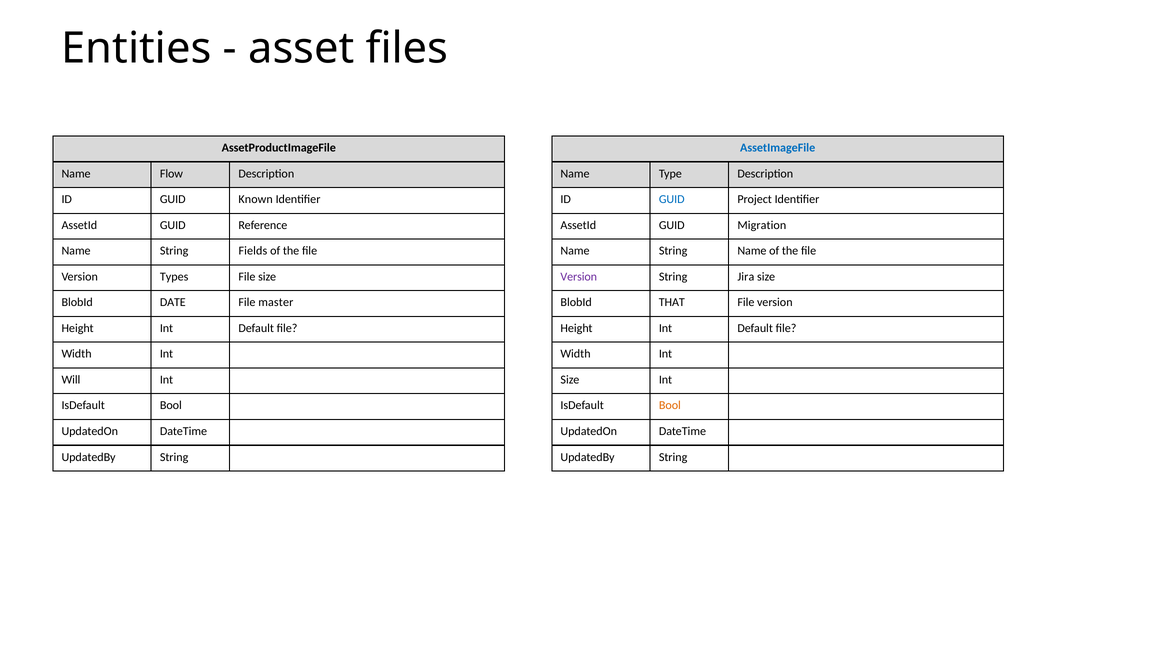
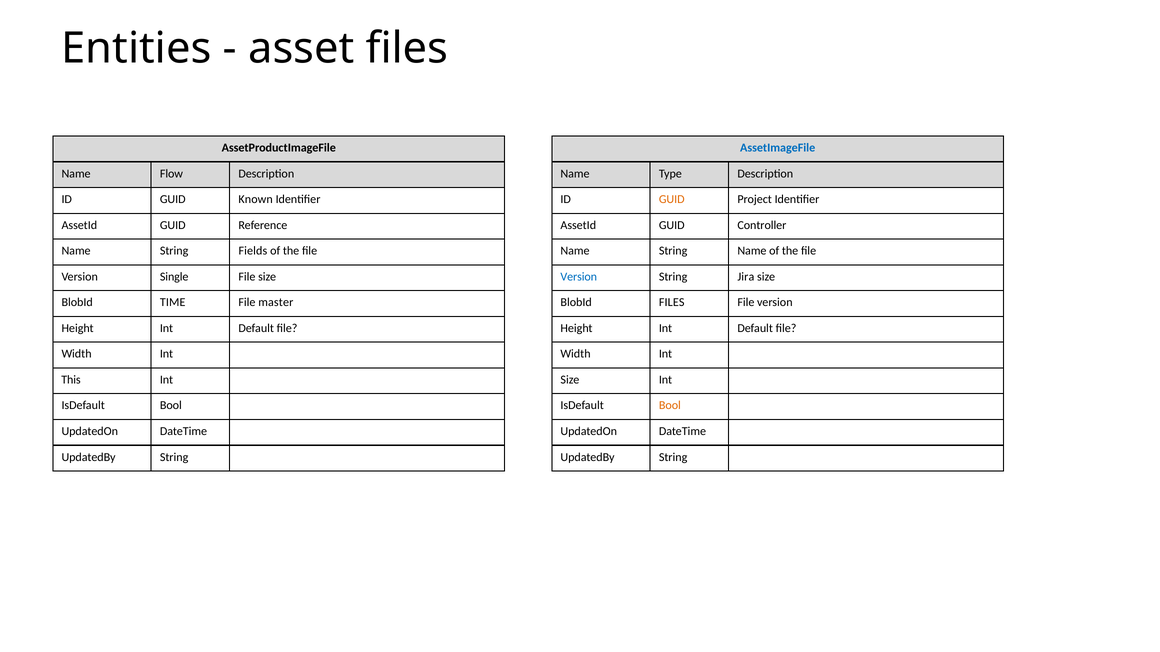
GUID at (672, 199) colour: blue -> orange
Migration: Migration -> Controller
Types: Types -> Single
Version at (579, 277) colour: purple -> blue
DATE: DATE -> TIME
BlobId THAT: THAT -> FILES
Will: Will -> This
